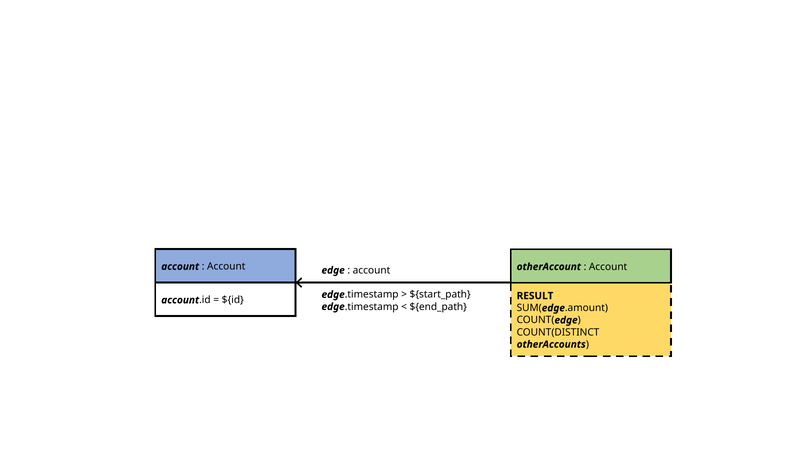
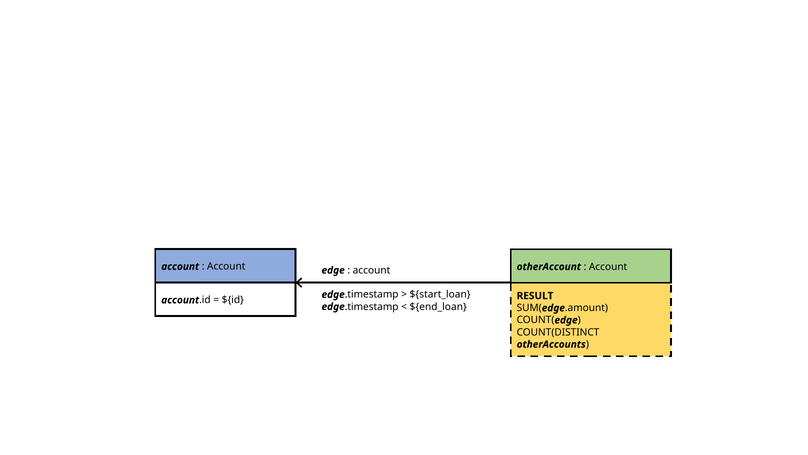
${start_path: ${start_path -> ${start_loan
${end_path: ${end_path -> ${end_loan
